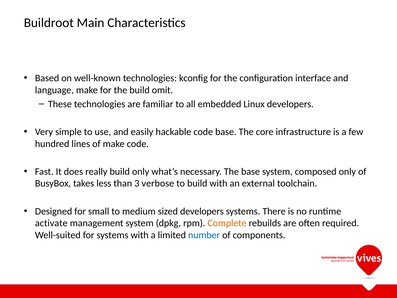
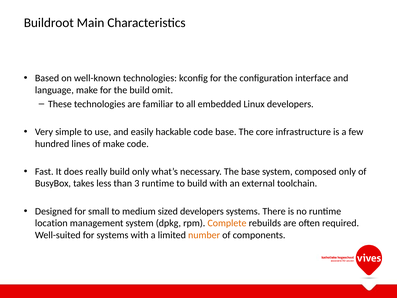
3 verbose: verbose -> runtime
activate: activate -> location
number colour: blue -> orange
